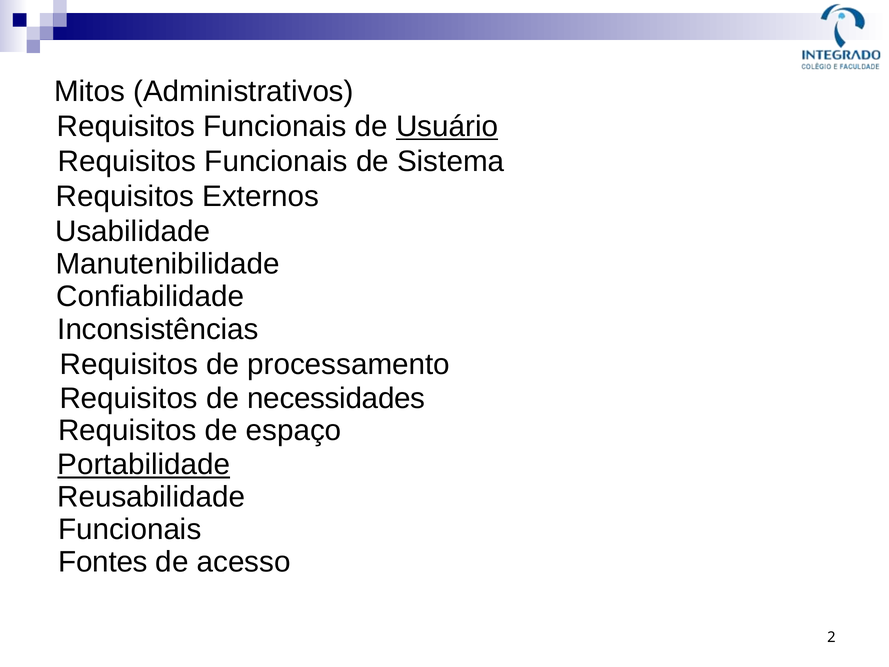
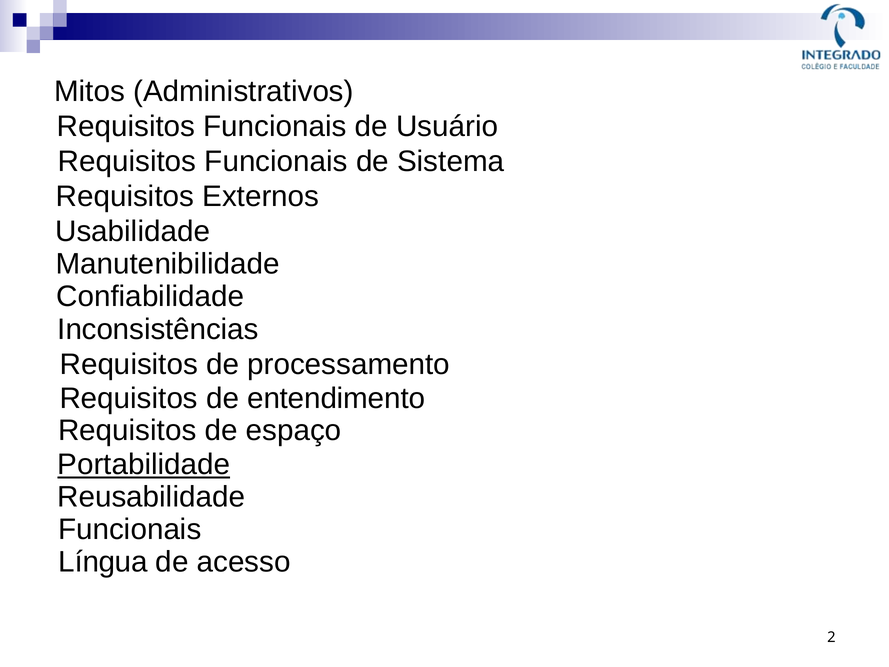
Usuário underline: present -> none
necessidades: necessidades -> entendimento
Fontes: Fontes -> Língua
